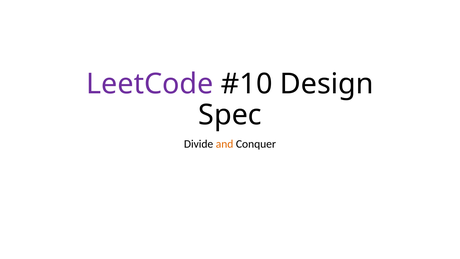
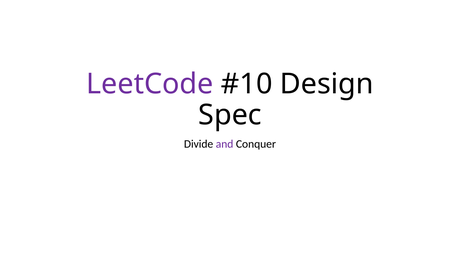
and colour: orange -> purple
